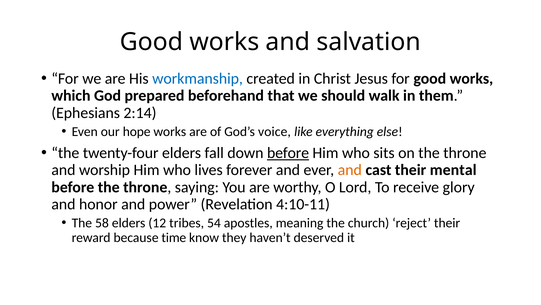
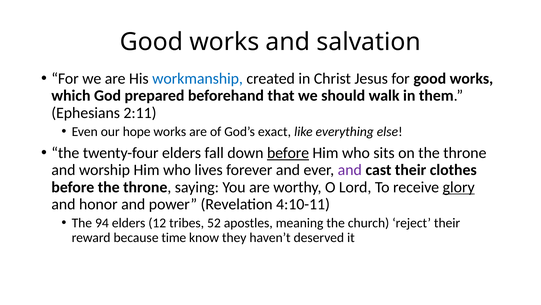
2:14: 2:14 -> 2:11
voice: voice -> exact
and at (350, 170) colour: orange -> purple
mental: mental -> clothes
glory underline: none -> present
58: 58 -> 94
54: 54 -> 52
